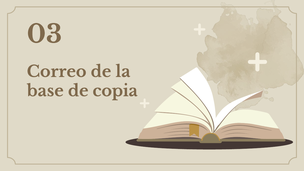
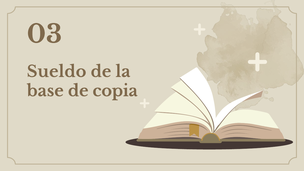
Correo: Correo -> Sueldo
